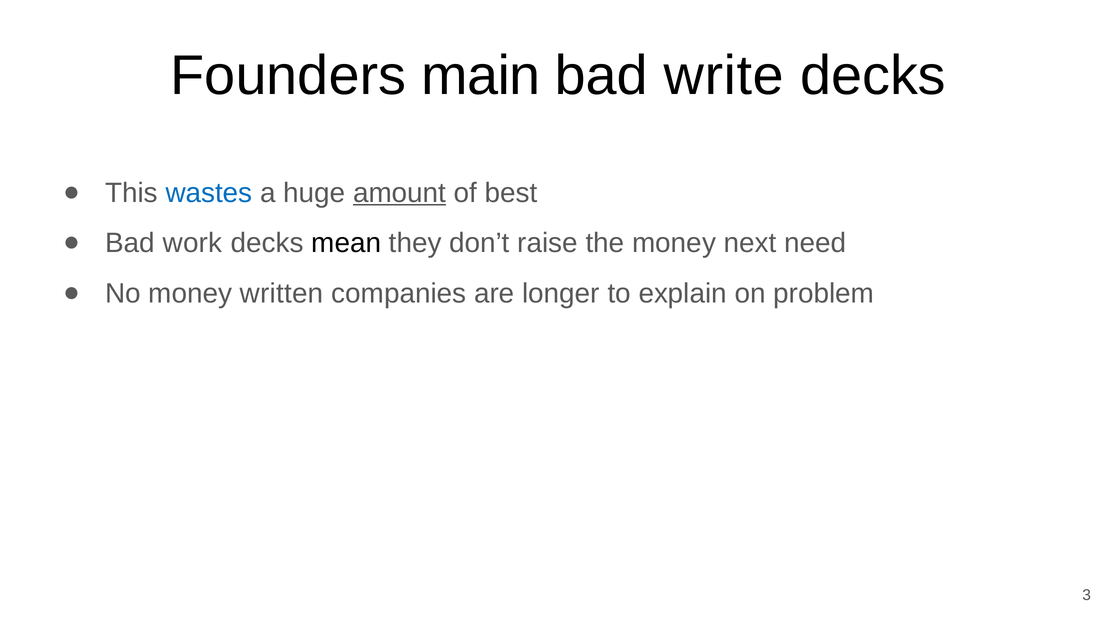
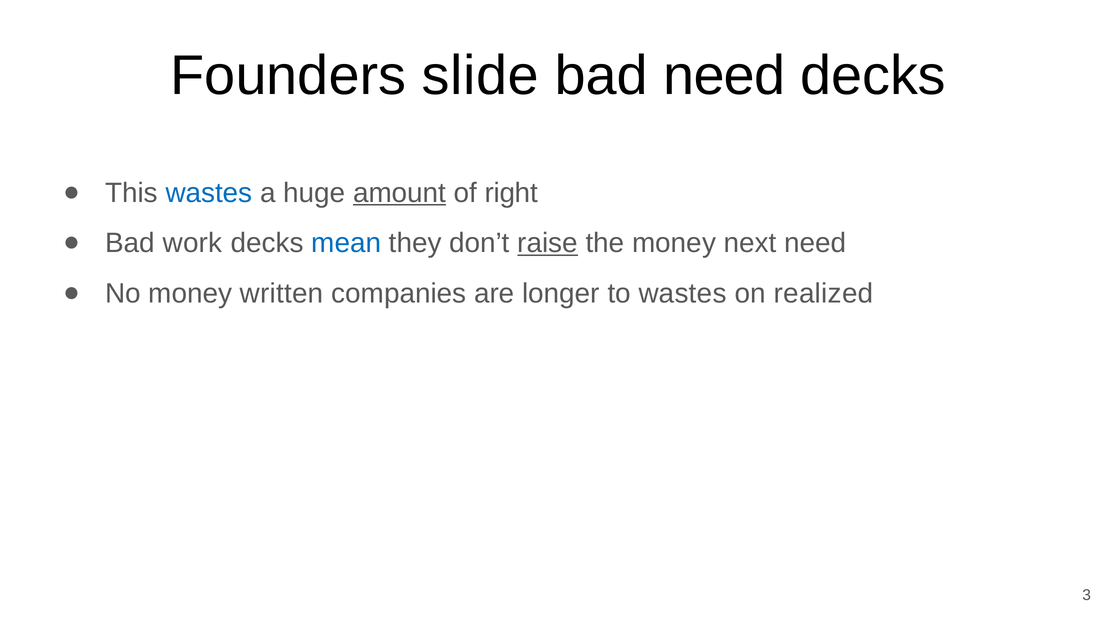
main: main -> slide
bad write: write -> need
best: best -> right
mean colour: black -> blue
raise underline: none -> present
to explain: explain -> wastes
problem: problem -> realized
